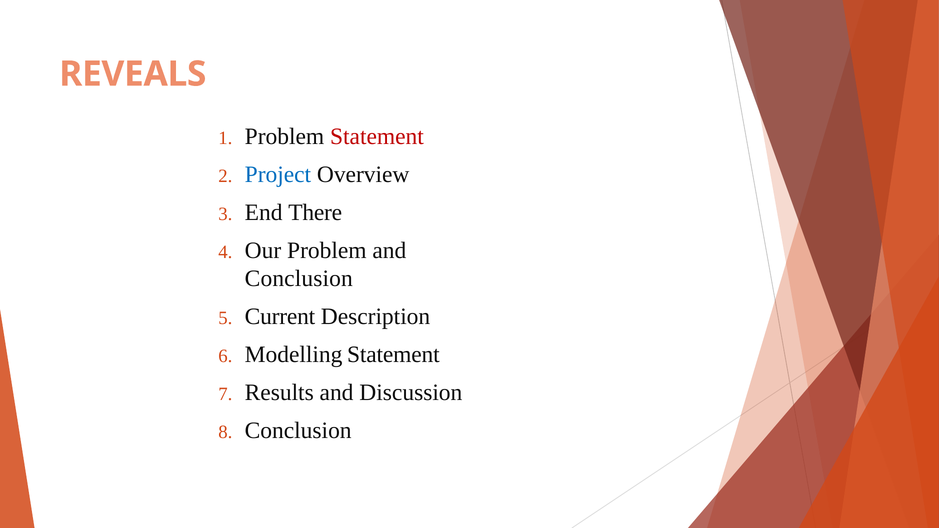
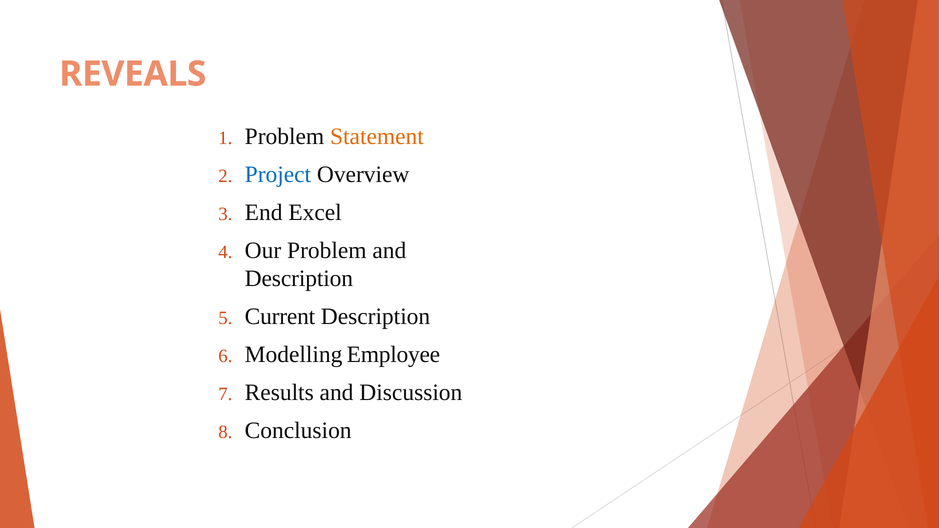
Statement at (377, 137) colour: red -> orange
There: There -> Excel
Conclusion at (299, 279): Conclusion -> Description
Modelling Statement: Statement -> Employee
